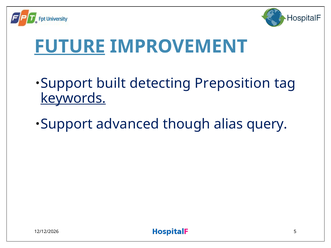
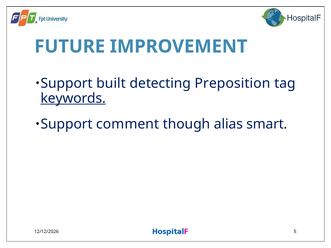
FUTURE underline: present -> none
advanced: advanced -> comment
query: query -> smart
